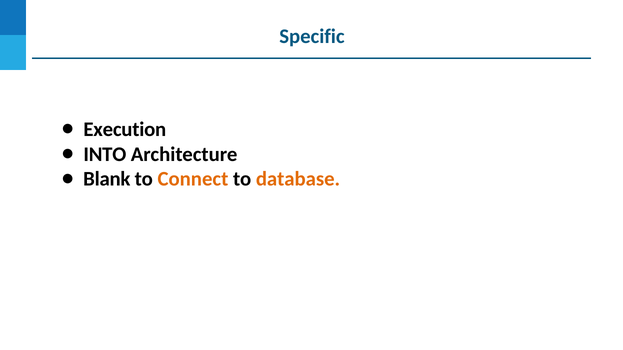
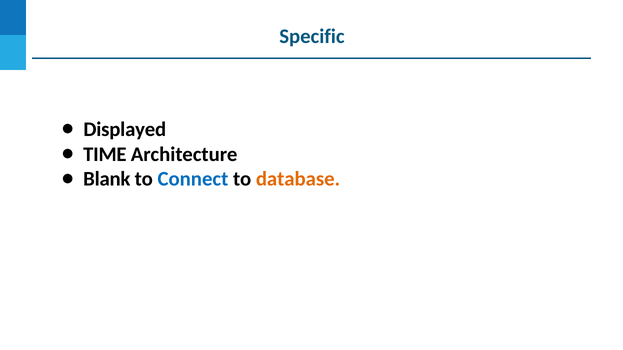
Execution: Execution -> Displayed
INTO: INTO -> TIME
Connect colour: orange -> blue
